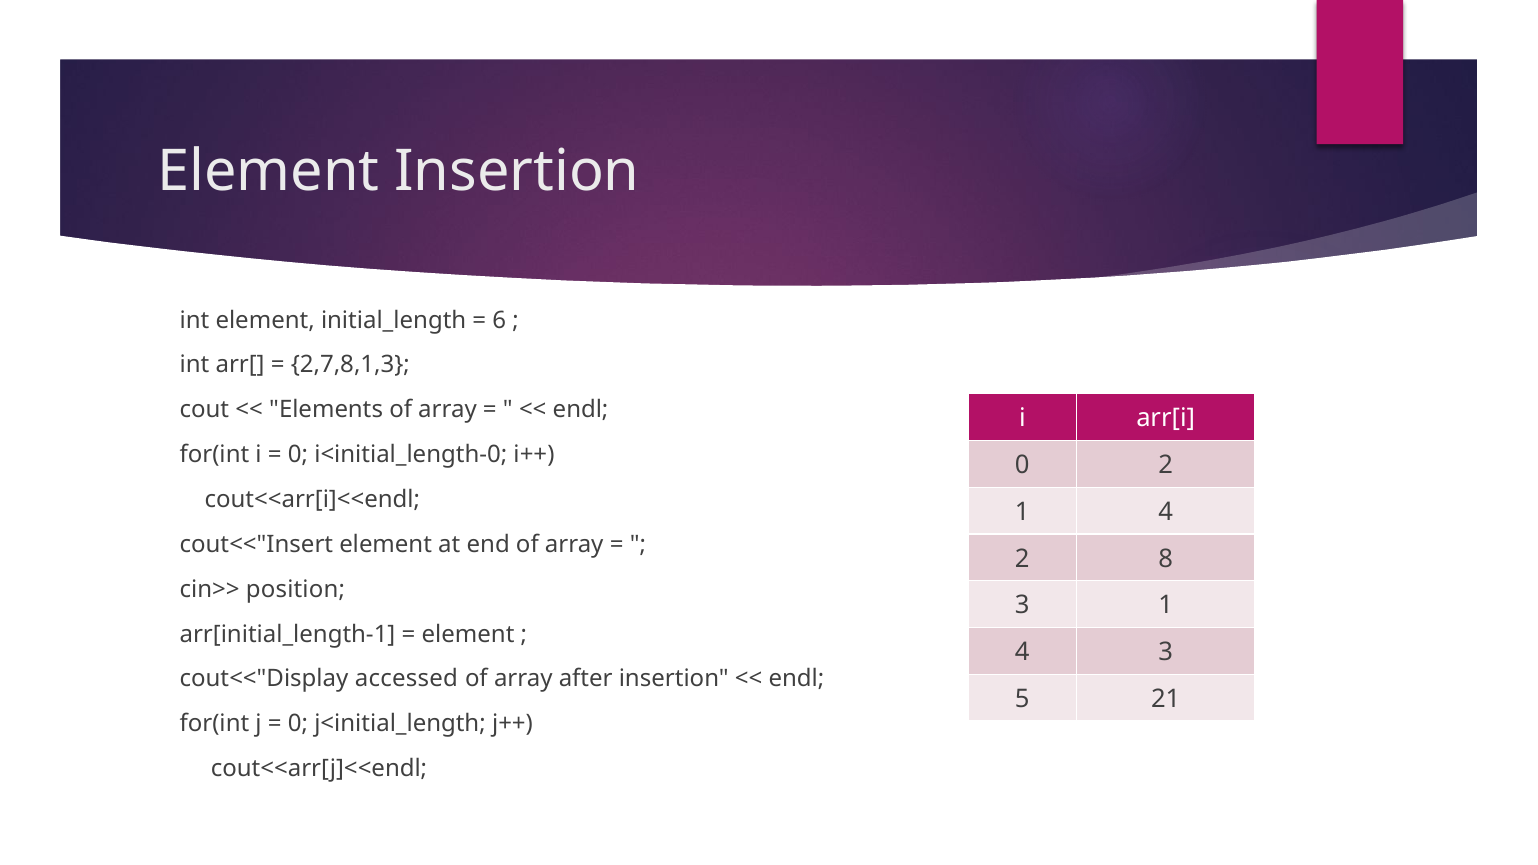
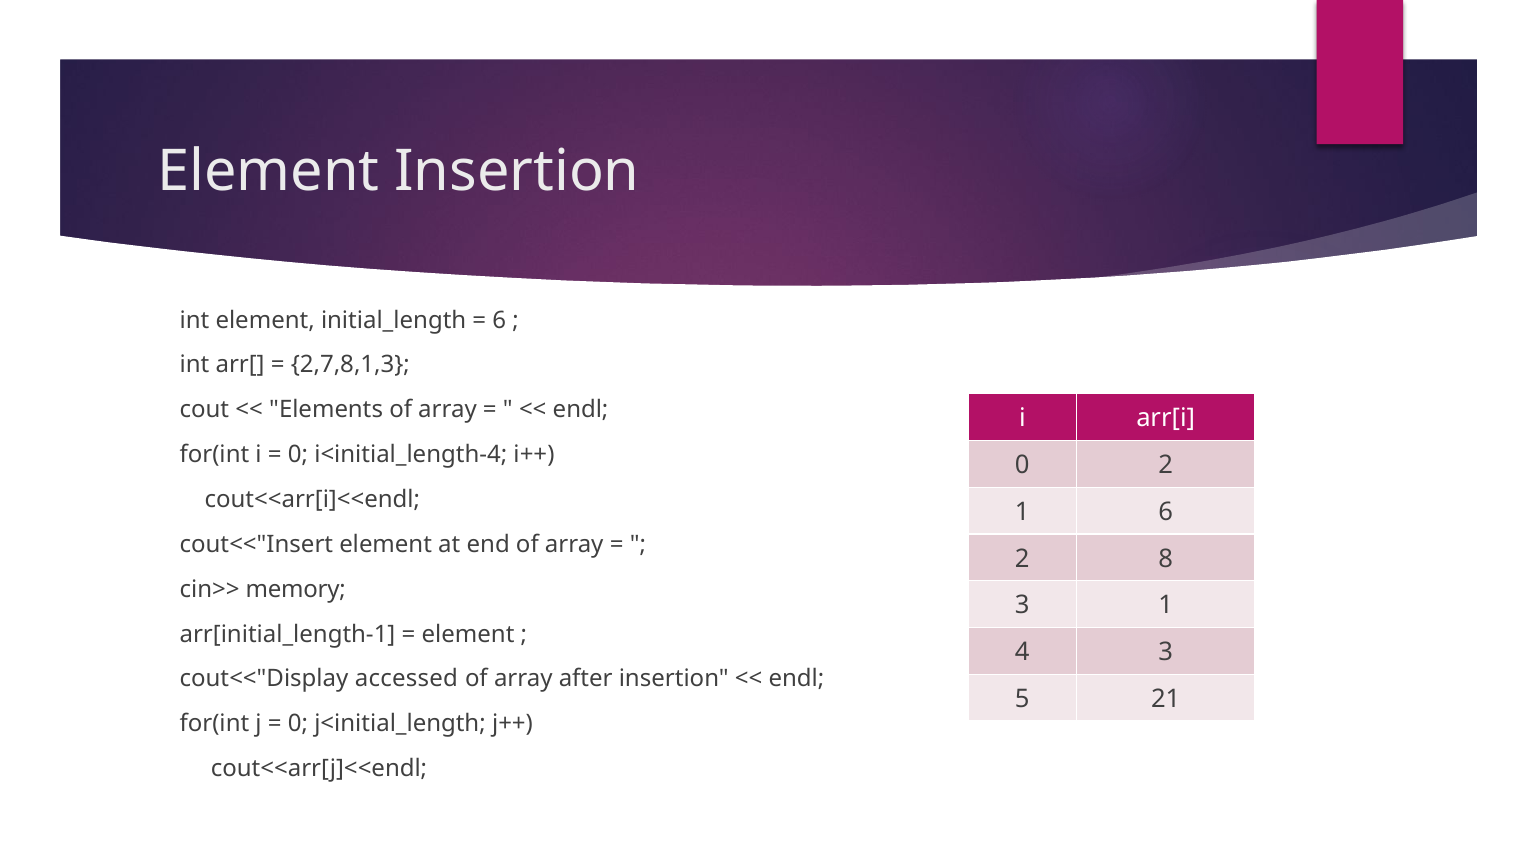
i<initial_length-0: i<initial_length-0 -> i<initial_length-4
4 at (1166, 512): 4 -> 6
position: position -> memory
